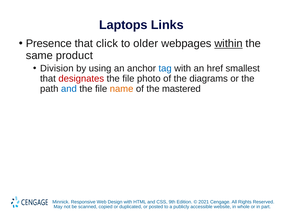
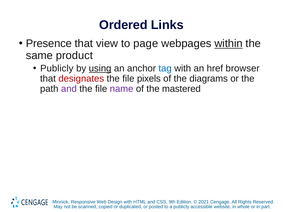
Laptops: Laptops -> Ordered
click: click -> view
older: older -> page
Division at (57, 69): Division -> Publicly
using underline: none -> present
smallest: smallest -> browser
photo: photo -> pixels
and at (69, 89) colour: blue -> purple
name colour: orange -> purple
